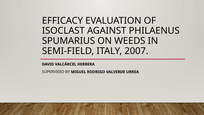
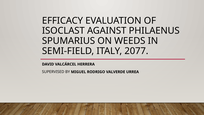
2007: 2007 -> 2077
